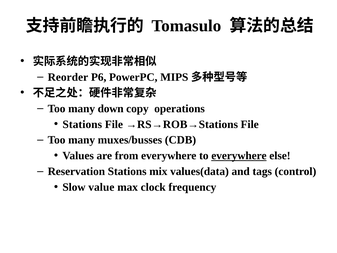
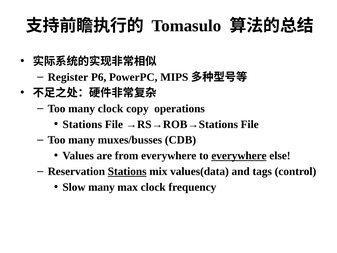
Reorder: Reorder -> Register
many down: down -> clock
Stations at (127, 171) underline: none -> present
Slow value: value -> many
